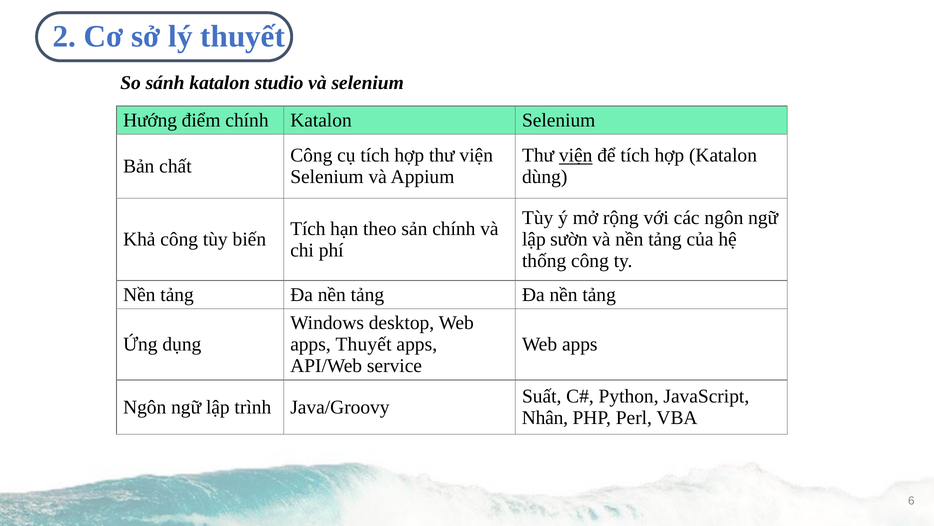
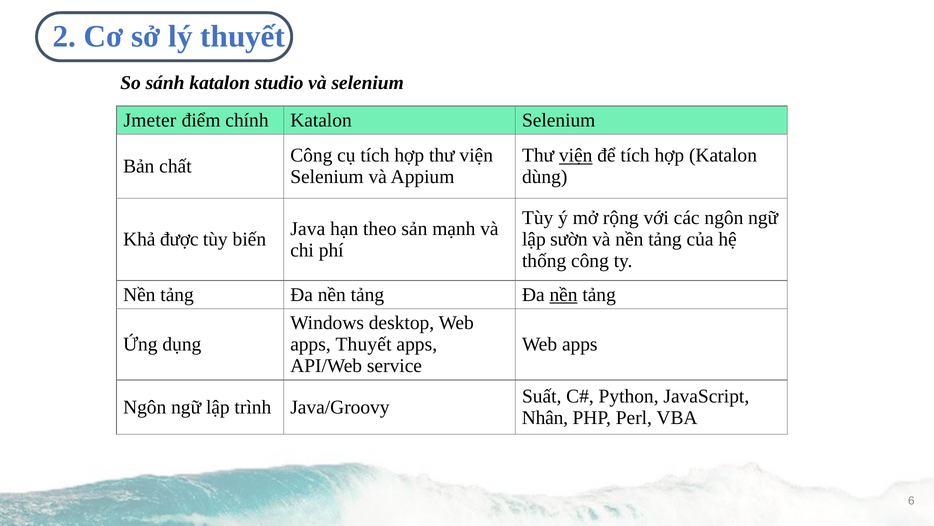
Hướng: Hướng -> Jmeter
Tích at (308, 228): Tích -> Java
sản chính: chính -> mạnh
Khả công: công -> được
nền at (564, 294) underline: none -> present
